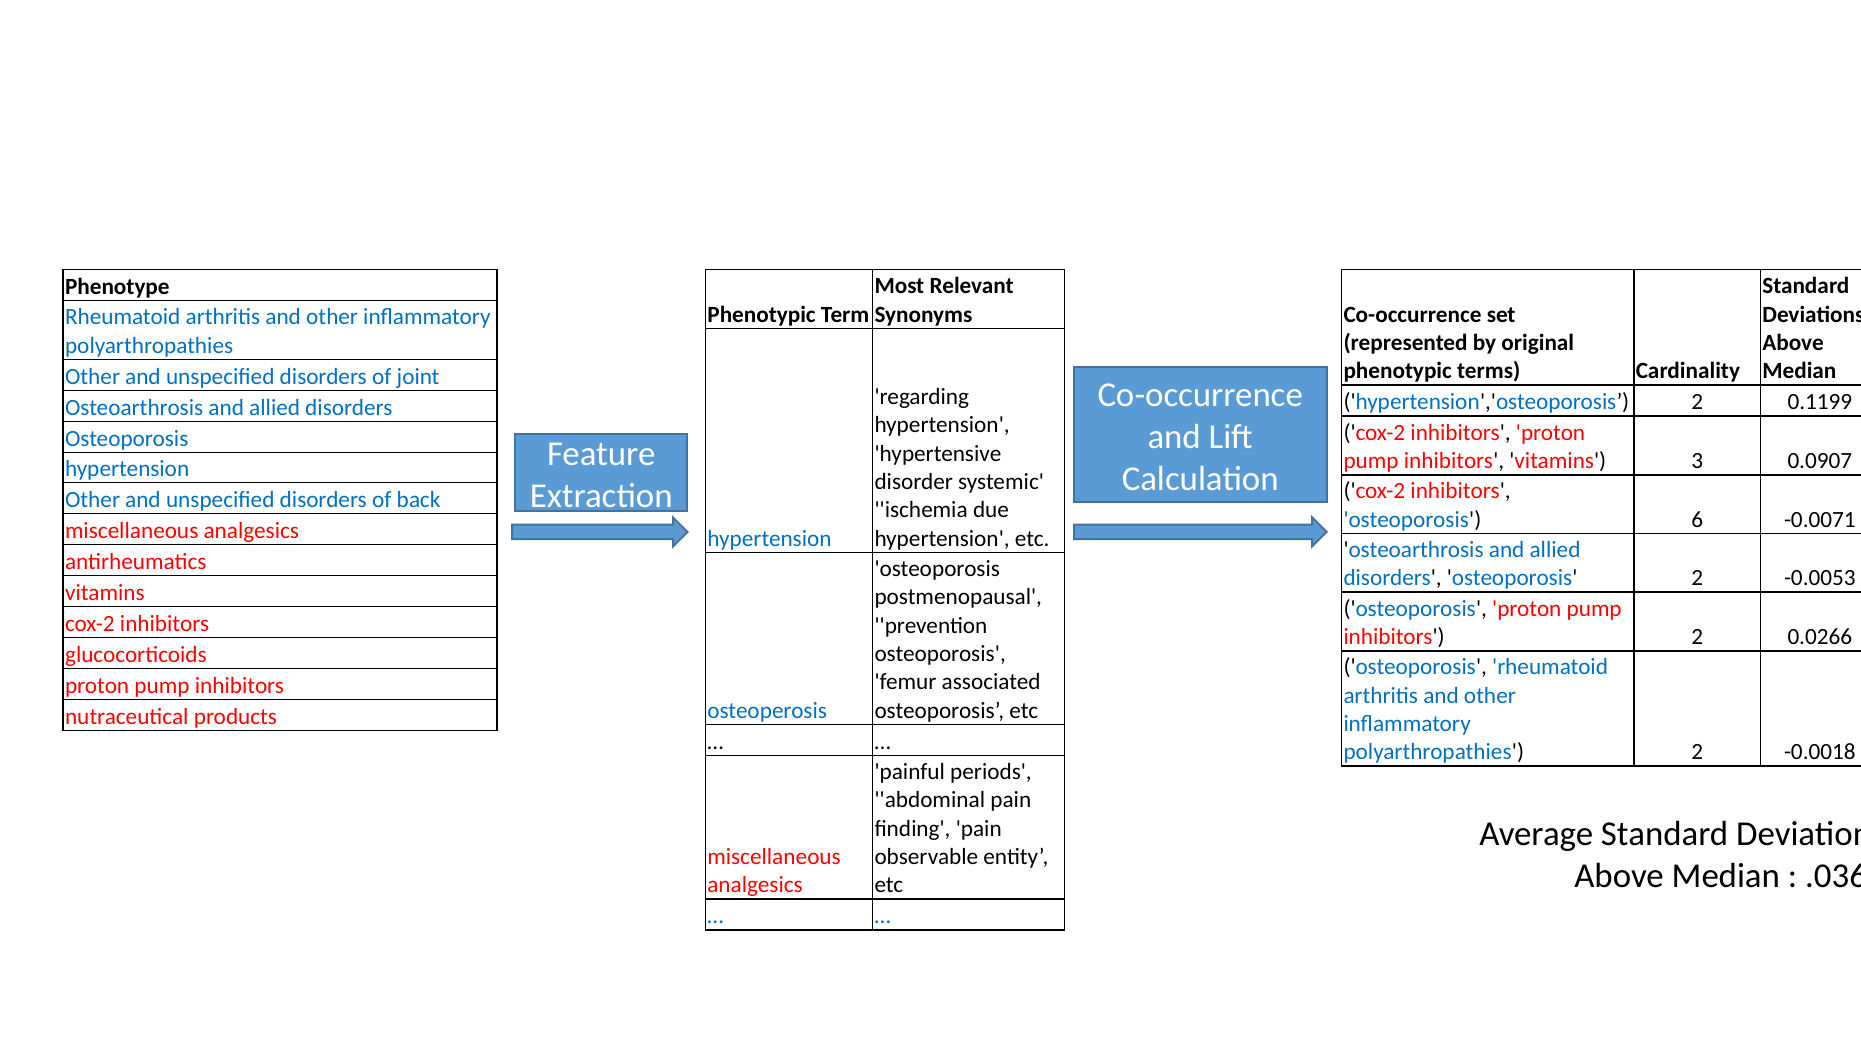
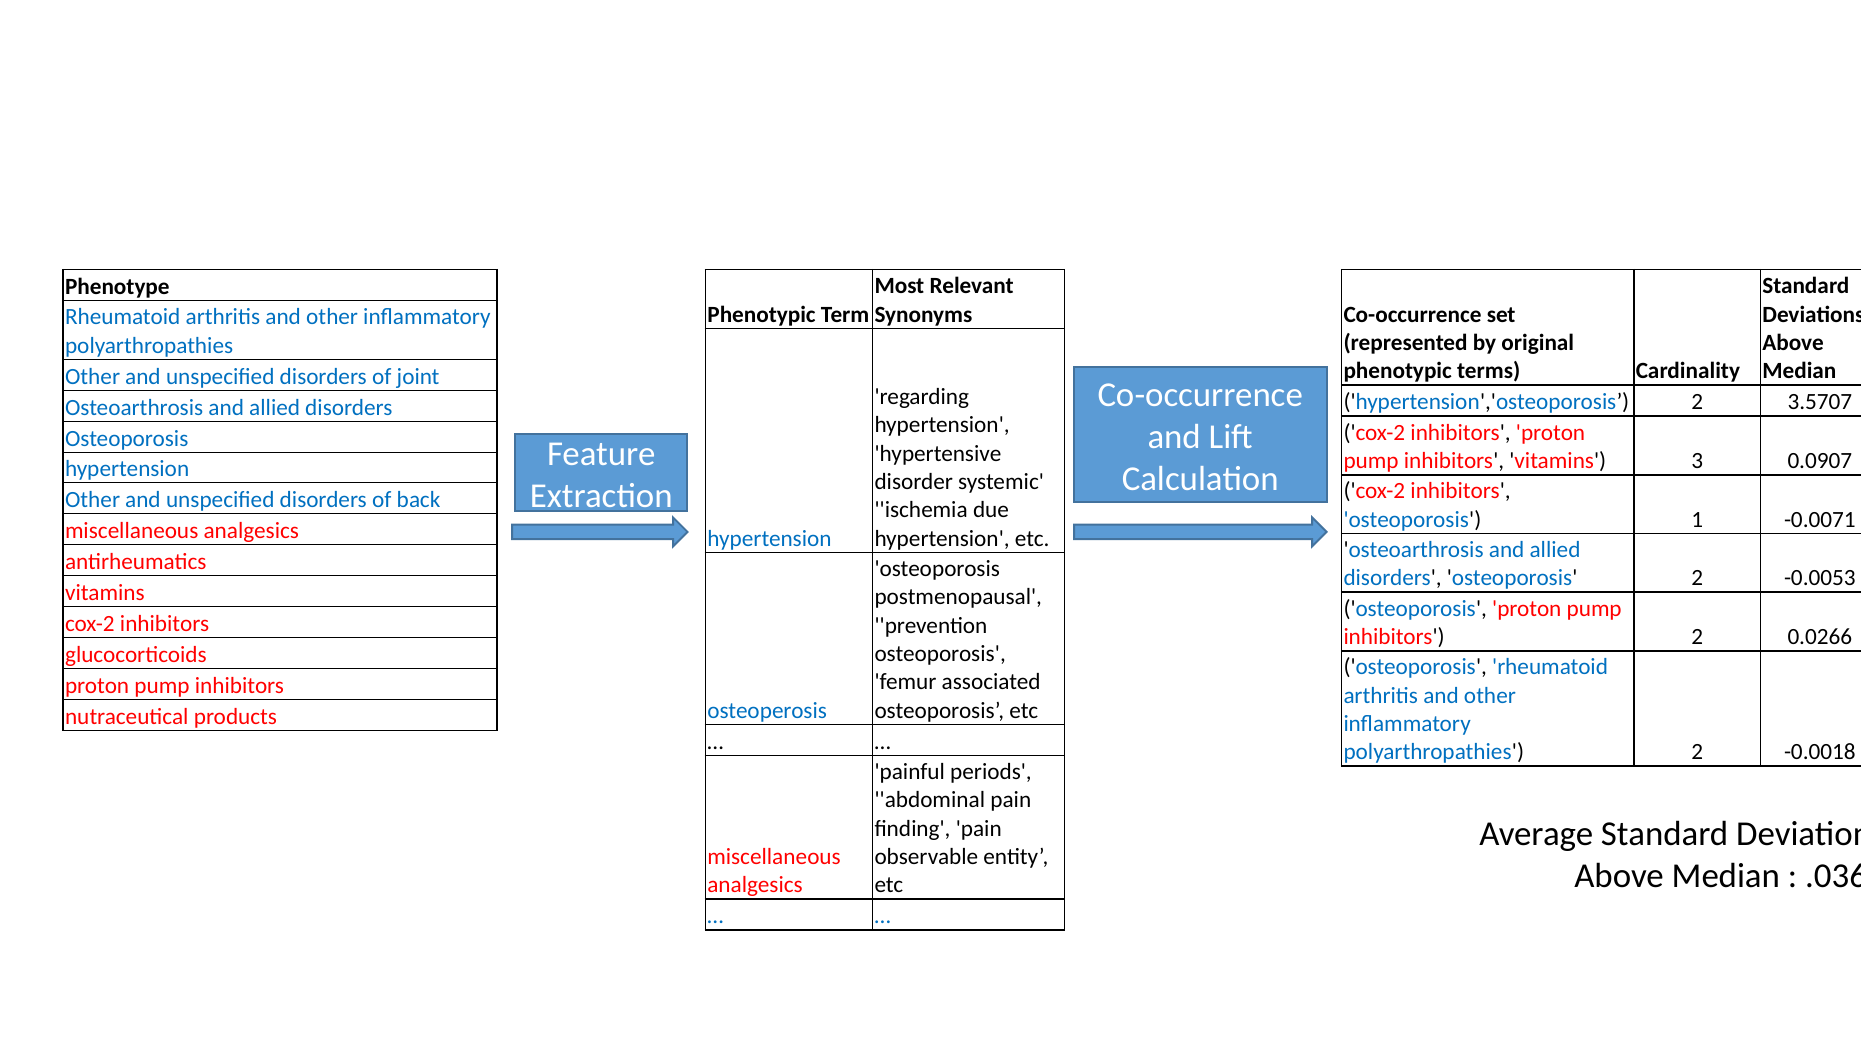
0.1199: 0.1199 -> 3.5707
6: 6 -> 1
